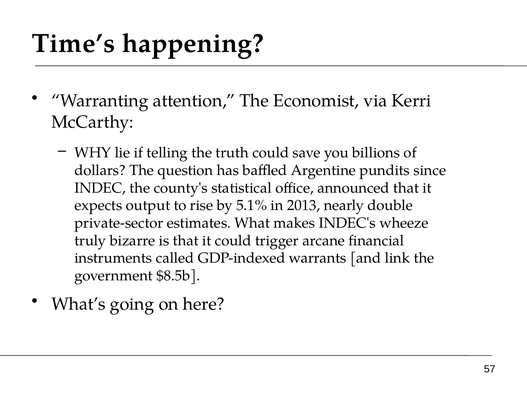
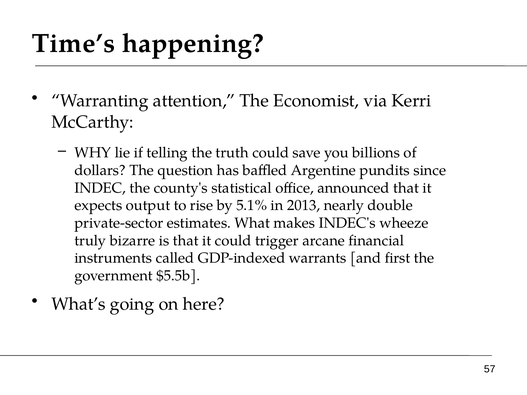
link: link -> first
$8.5b: $8.5b -> $5.5b
